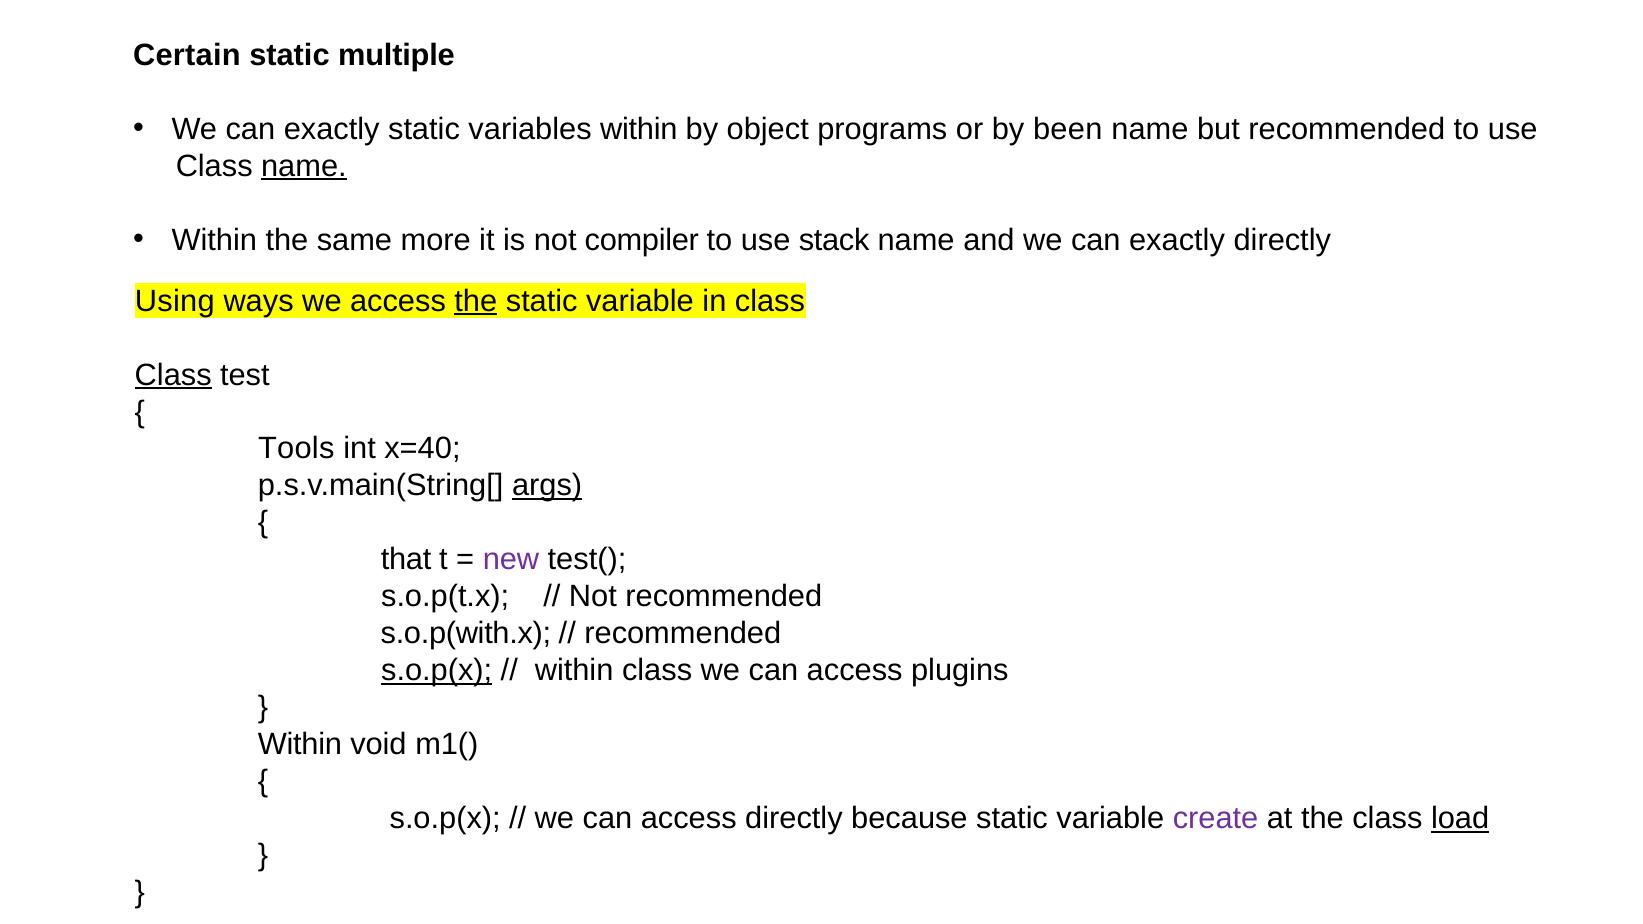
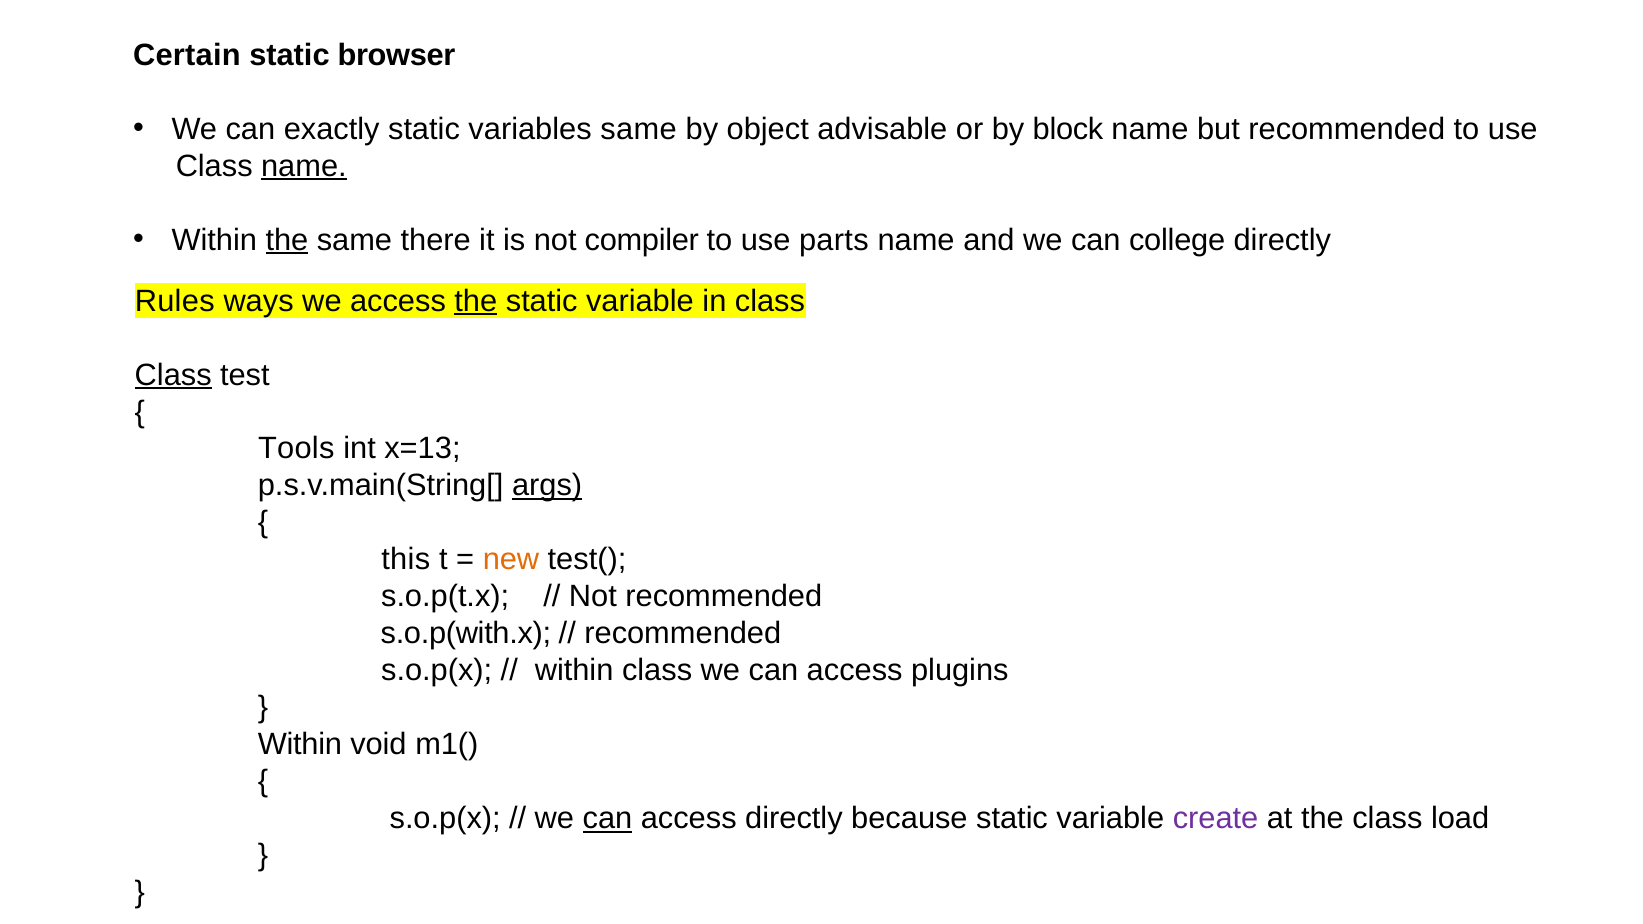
multiple: multiple -> browser
variables within: within -> same
programs: programs -> advisable
been: been -> block
the at (287, 240) underline: none -> present
more: more -> there
stack: stack -> parts
and we can exactly: exactly -> college
Using: Using -> Rules
x=40: x=40 -> x=13
that: that -> this
new colour: purple -> orange
s.o.p(x at (437, 671) underline: present -> none
can at (607, 819) underline: none -> present
load underline: present -> none
